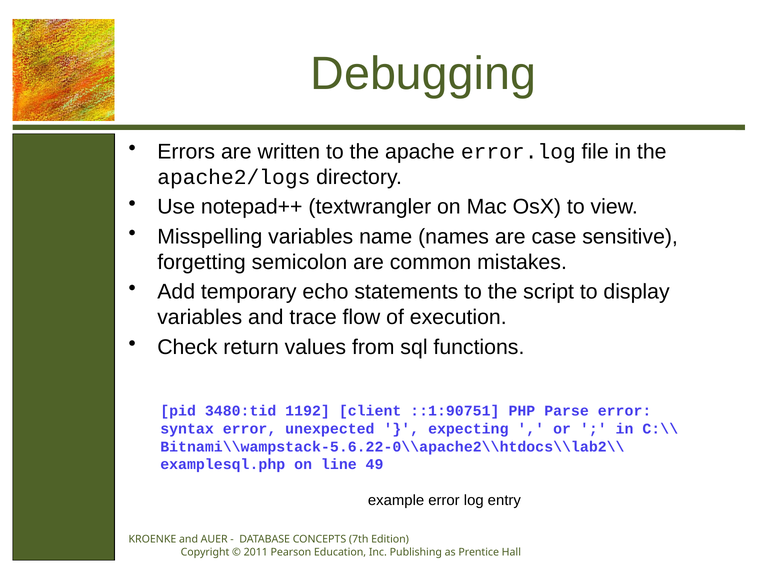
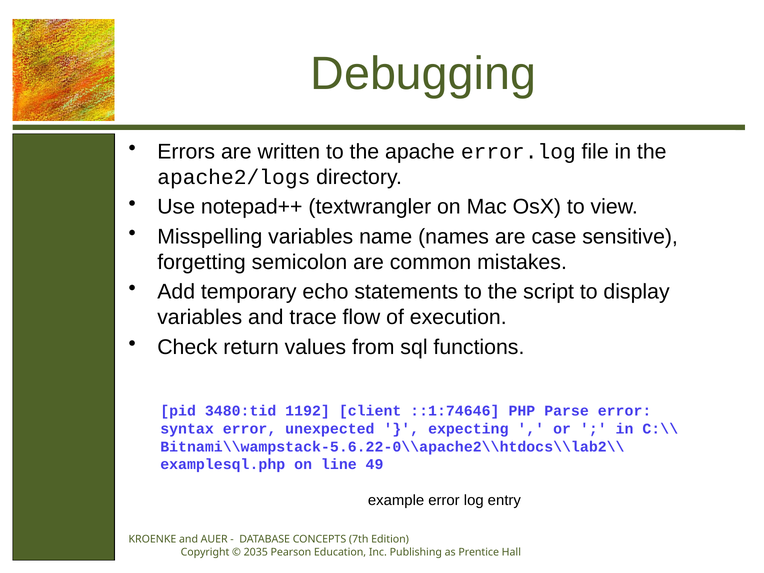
::1:90751: ::1:90751 -> ::1:74646
2011: 2011 -> 2035
